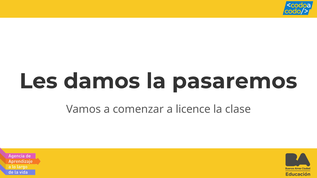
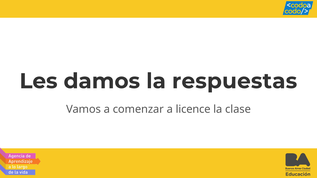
pasaremos: pasaremos -> respuestas
